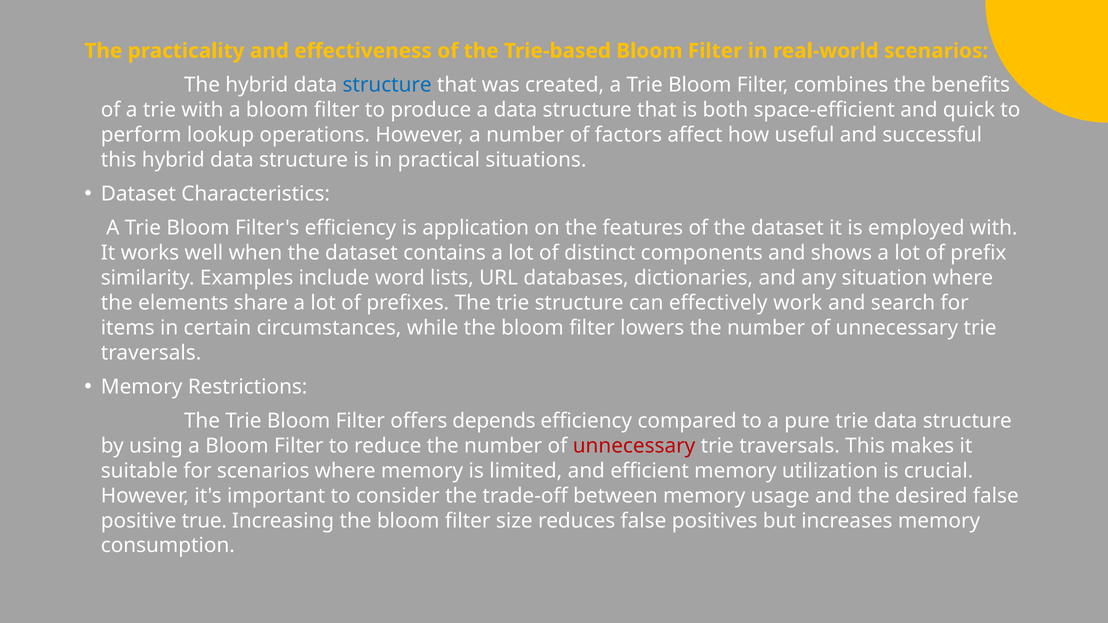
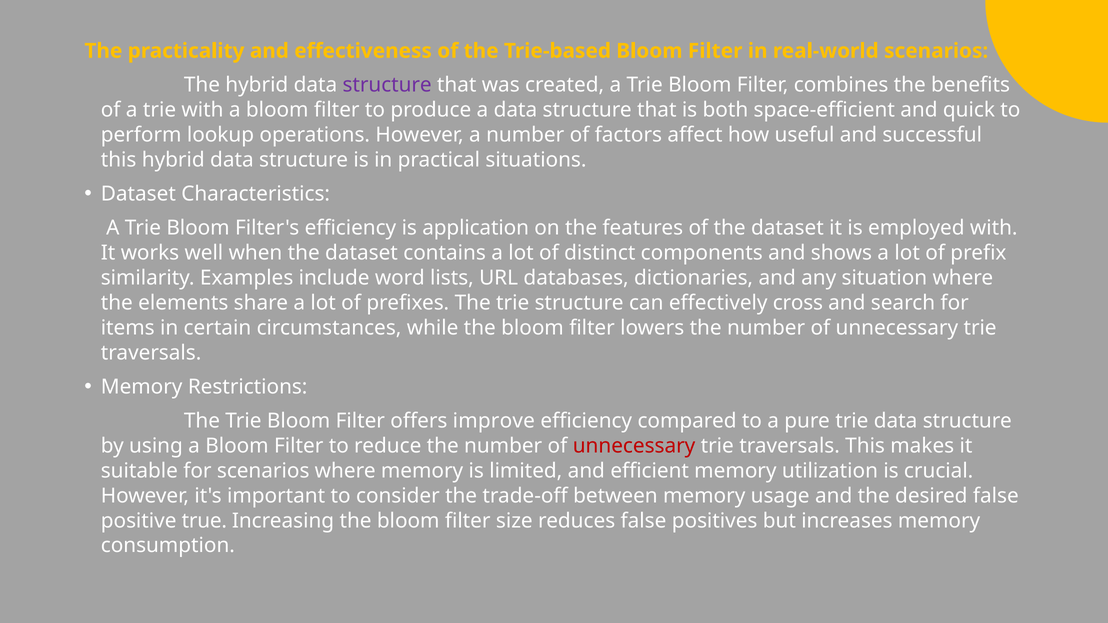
structure at (387, 85) colour: blue -> purple
work: work -> cross
depends: depends -> improve
